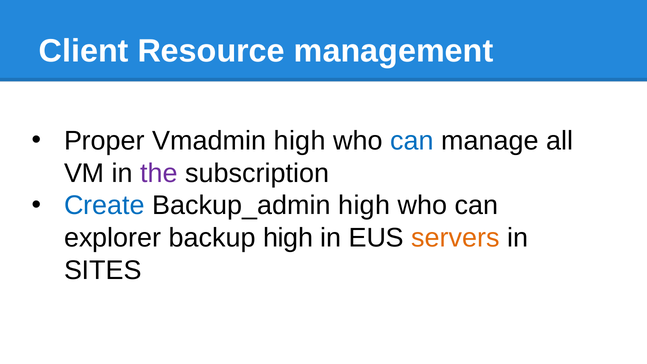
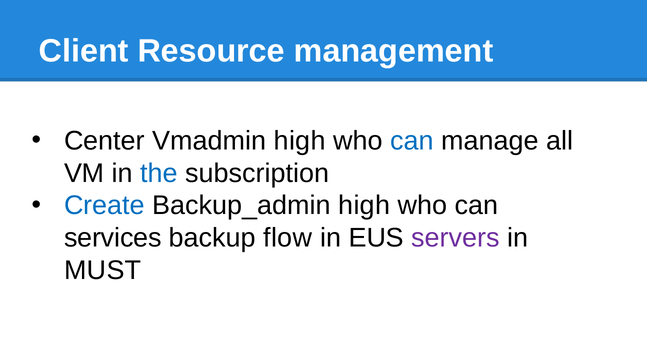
Proper: Proper -> Center
the colour: purple -> blue
explorer: explorer -> services
backup high: high -> flow
servers colour: orange -> purple
SITES: SITES -> MUST
